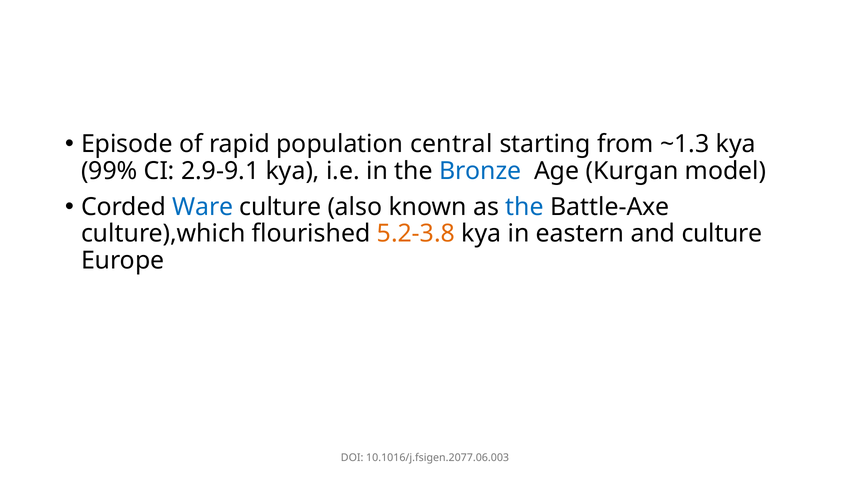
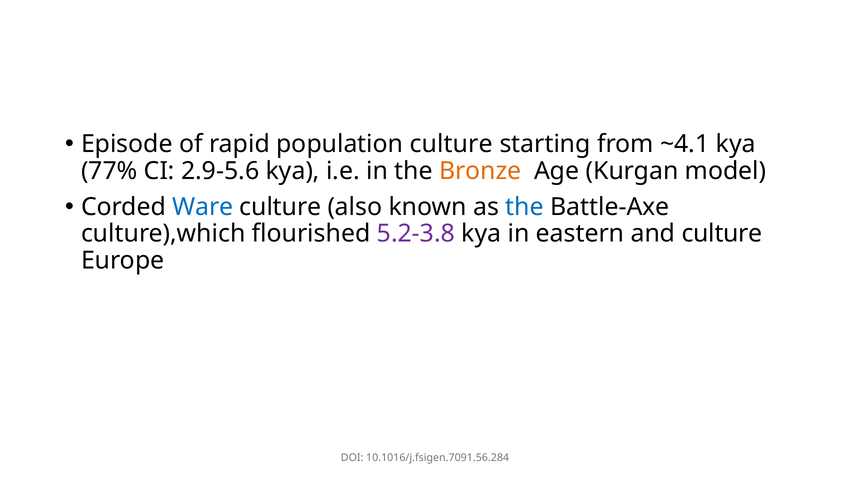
population central: central -> culture
~1.3: ~1.3 -> ~4.1
99%: 99% -> 77%
2.9-9.1: 2.9-9.1 -> 2.9-5.6
Bronze colour: blue -> orange
5.2-3.8 colour: orange -> purple
10.1016/j.fsigen.2077.06.003: 10.1016/j.fsigen.2077.06.003 -> 10.1016/j.fsigen.7091.56.284
